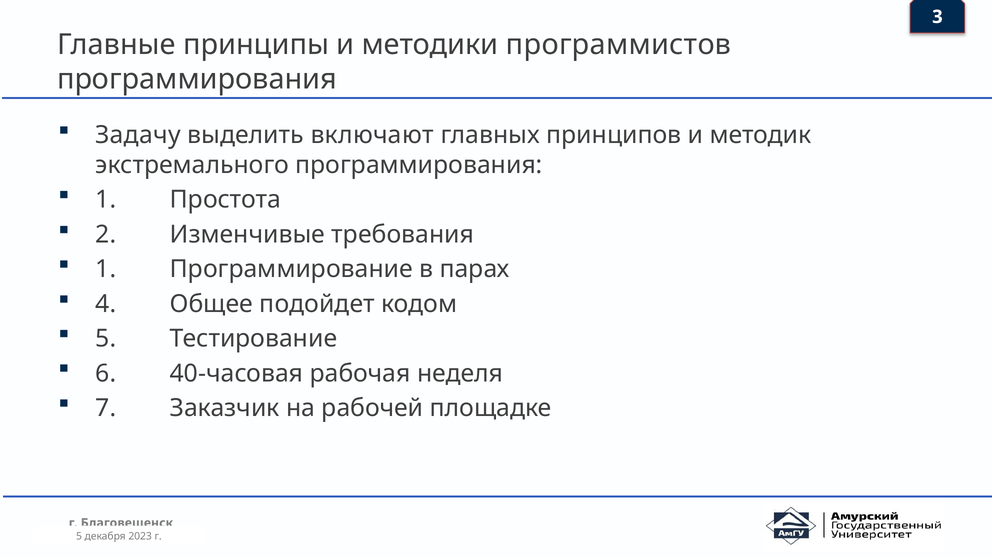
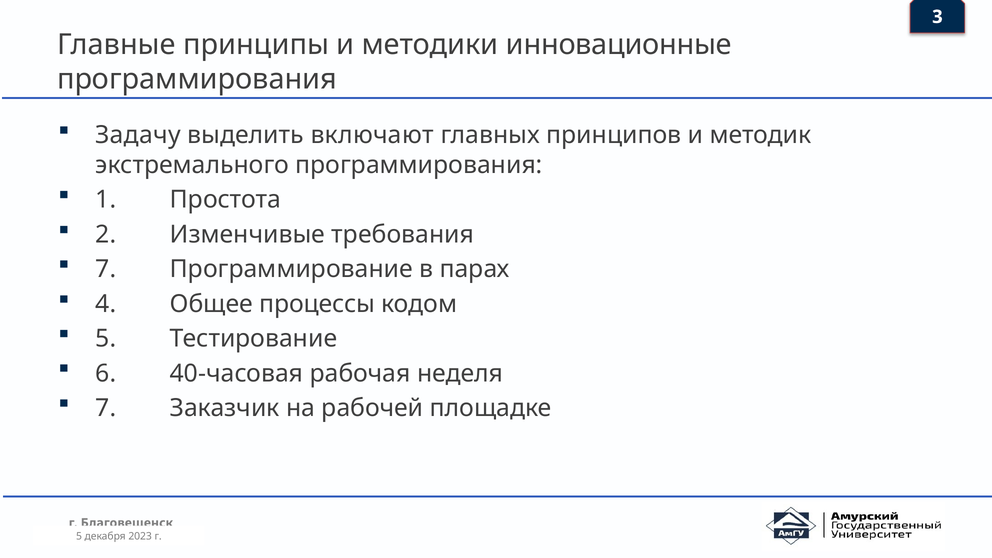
программистов: программистов -> инновационные
1 at (106, 269): 1 -> 7
подойдет: подойдет -> процессы
